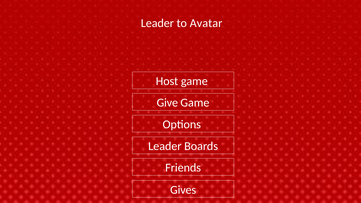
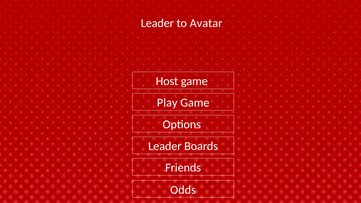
Give: Give -> Play
Gives: Gives -> Odds
